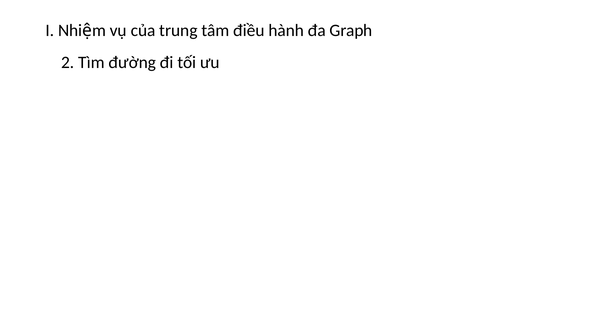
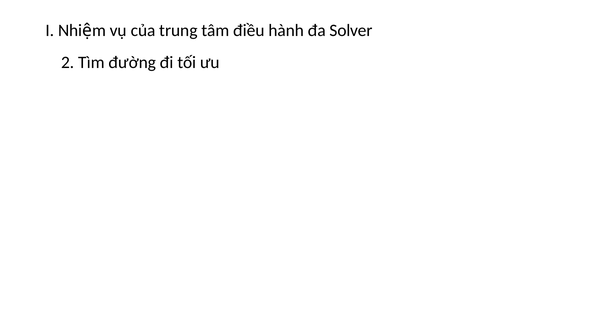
Graph: Graph -> Solver
